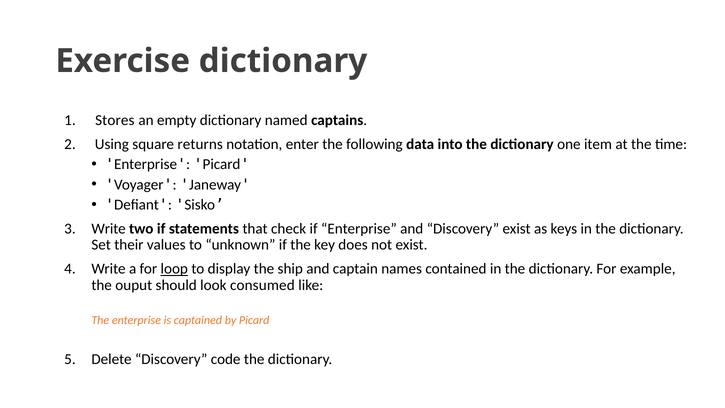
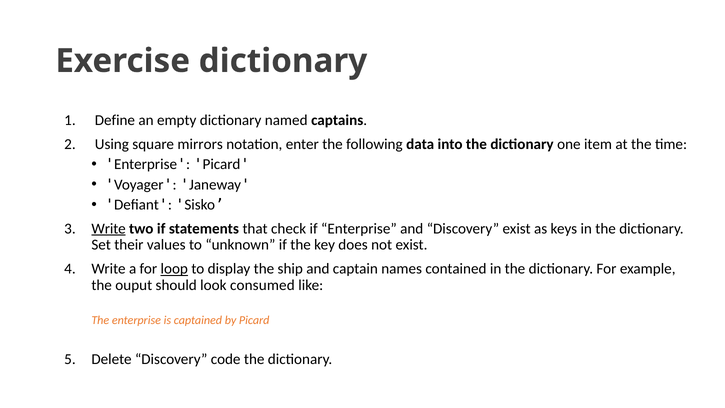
Stores: Stores -> Define
returns: returns -> mirrors
Write at (109, 228) underline: none -> present
